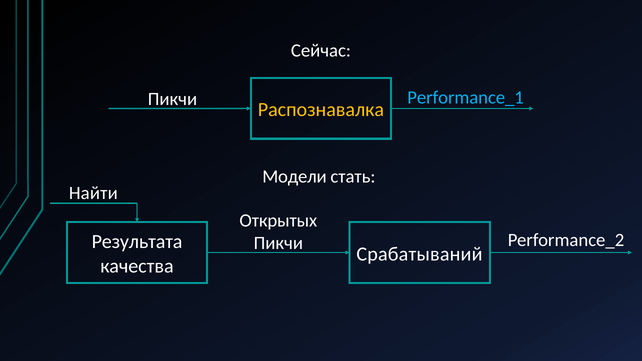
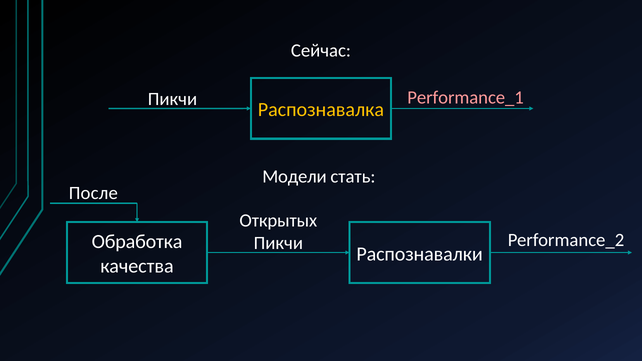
Performance_1 colour: light blue -> pink
Найти: Найти -> После
Результата: Результата -> Обработка
Срабатываний: Срабатываний -> Распознавалки
